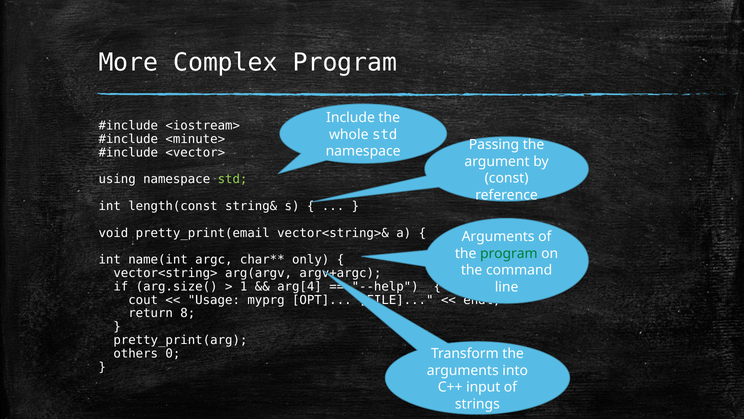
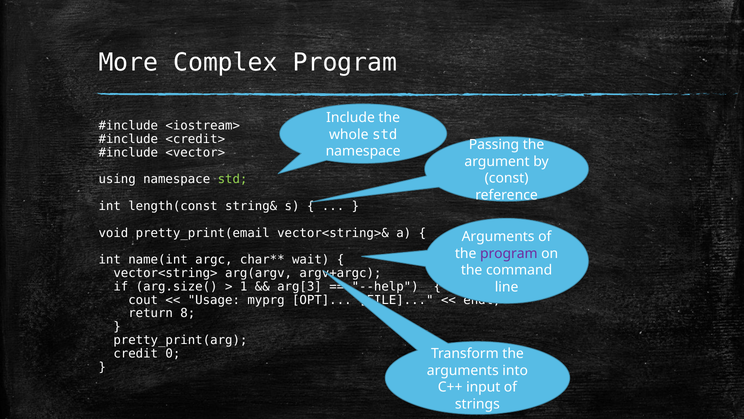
<minute>: <minute> -> <credit>
program at (509, 253) colour: green -> purple
only: only -> wait
arg[4: arg[4 -> arg[3
others: others -> credit
